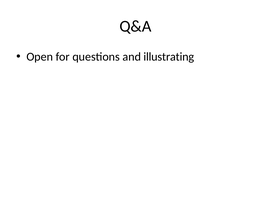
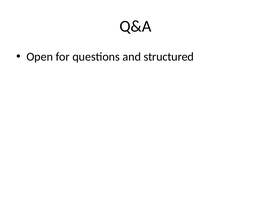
illustrating: illustrating -> structured
